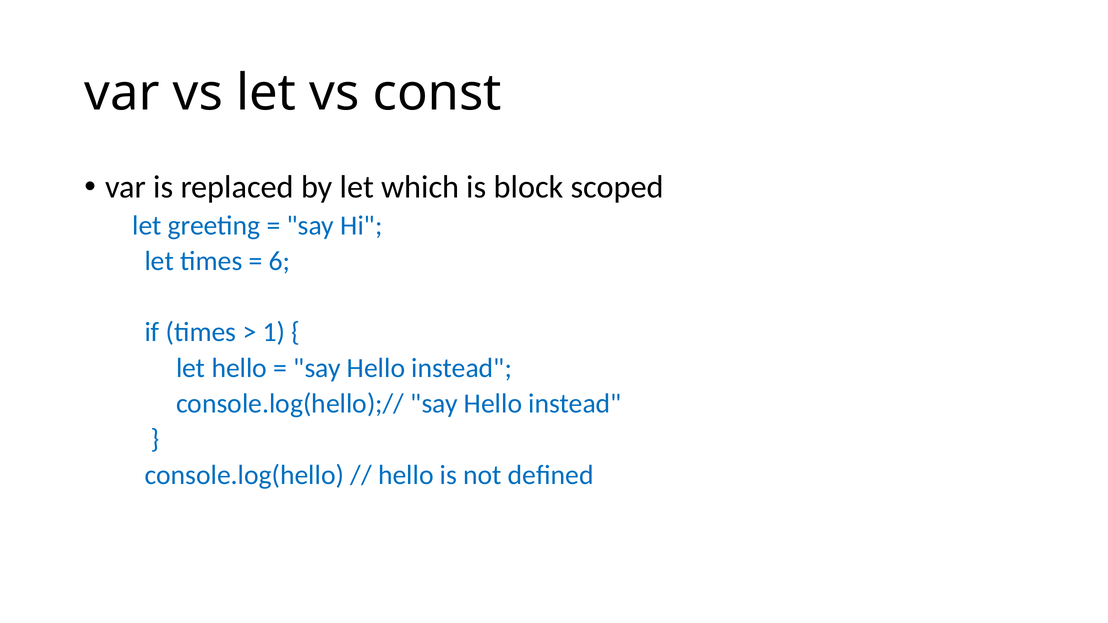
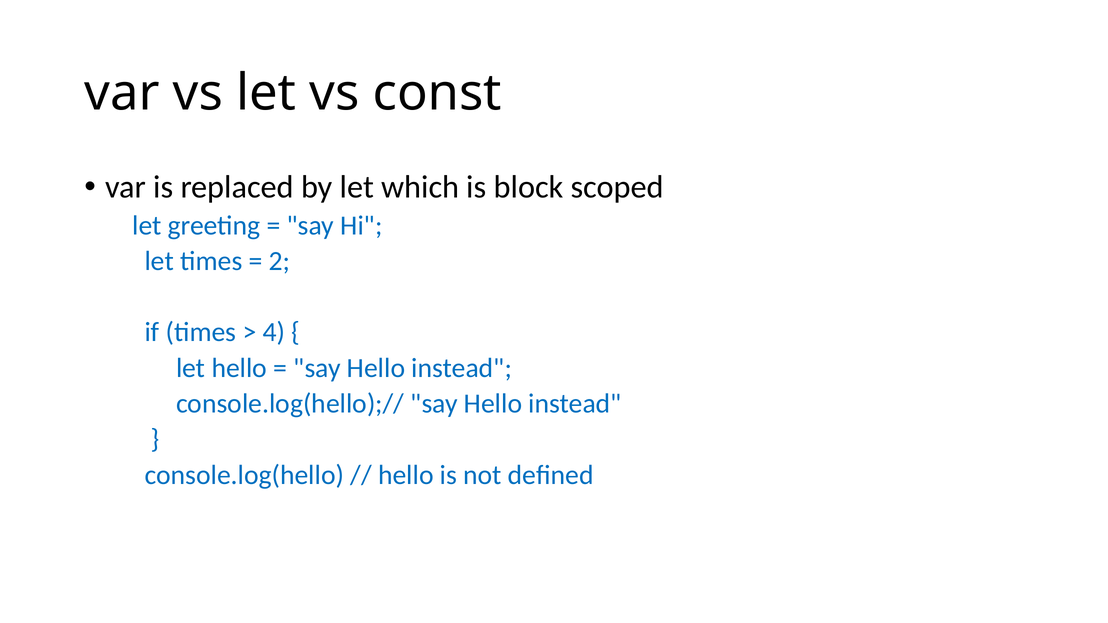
6: 6 -> 2
1: 1 -> 4
